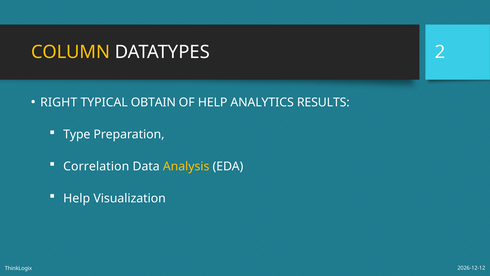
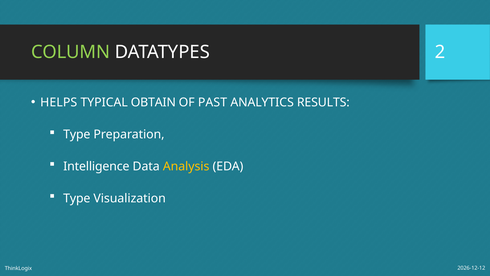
COLUMN colour: yellow -> light green
RIGHT: RIGHT -> HELPS
OF HELP: HELP -> PAST
Correlation: Correlation -> Intelligence
Help at (77, 198): Help -> Type
